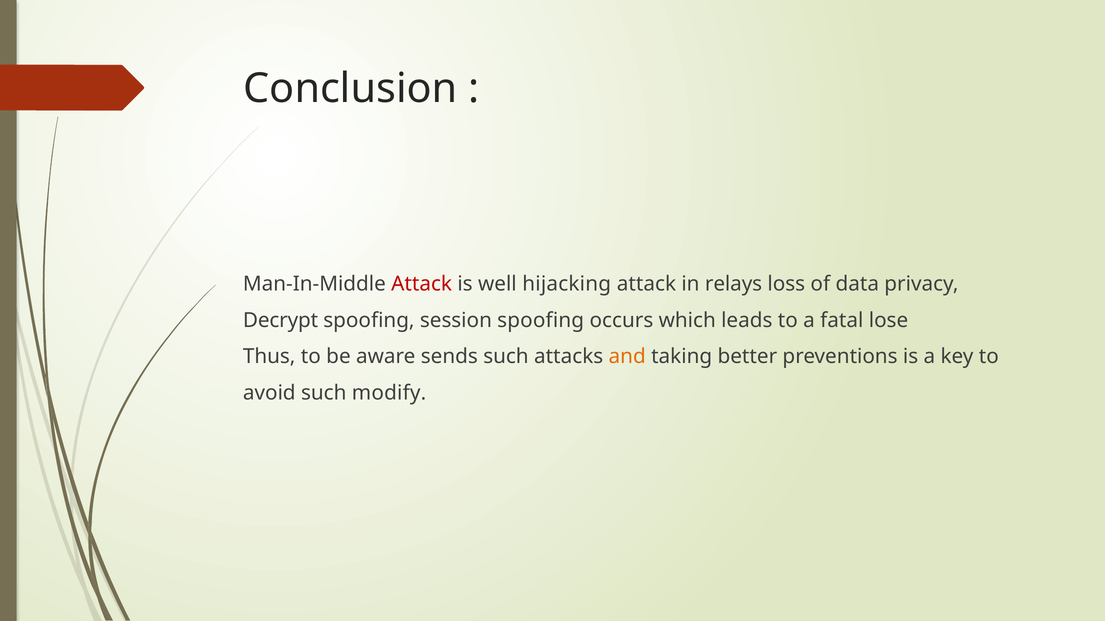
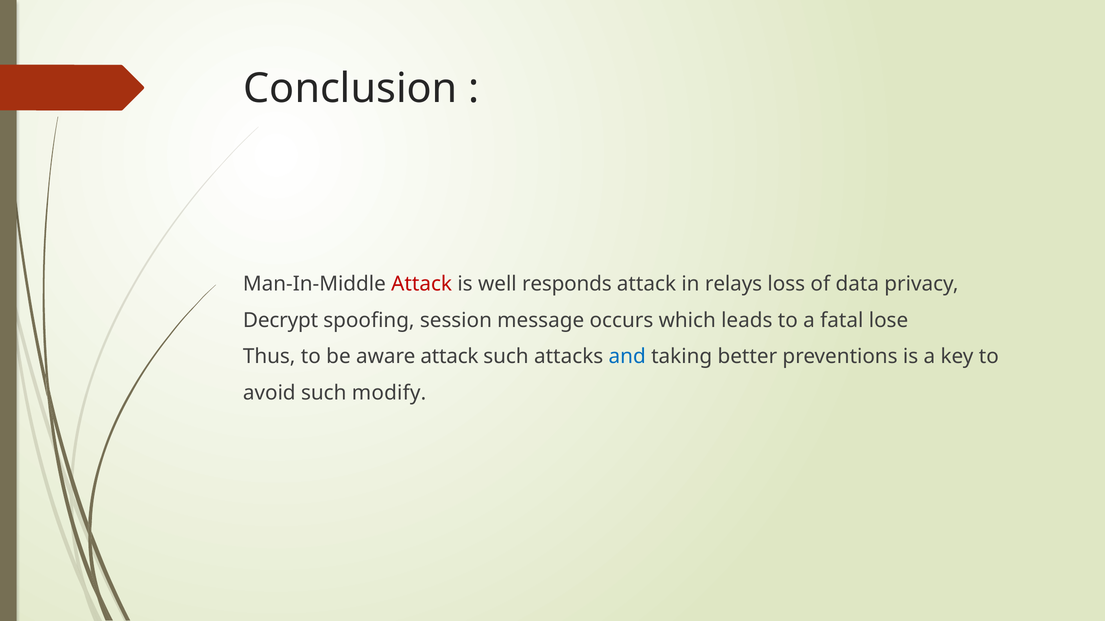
hijacking: hijacking -> responds
session spoofing: spoofing -> message
aware sends: sends -> attack
and colour: orange -> blue
